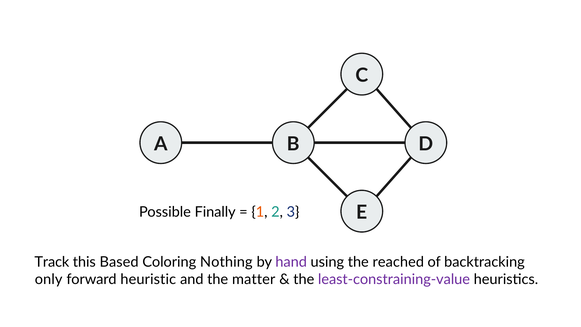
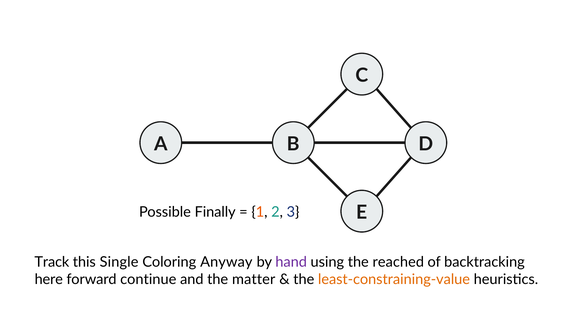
Based: Based -> Single
Nothing: Nothing -> Anyway
only: only -> here
heuristic: heuristic -> continue
least-constraining-value colour: purple -> orange
